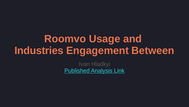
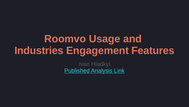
Between: Between -> Features
